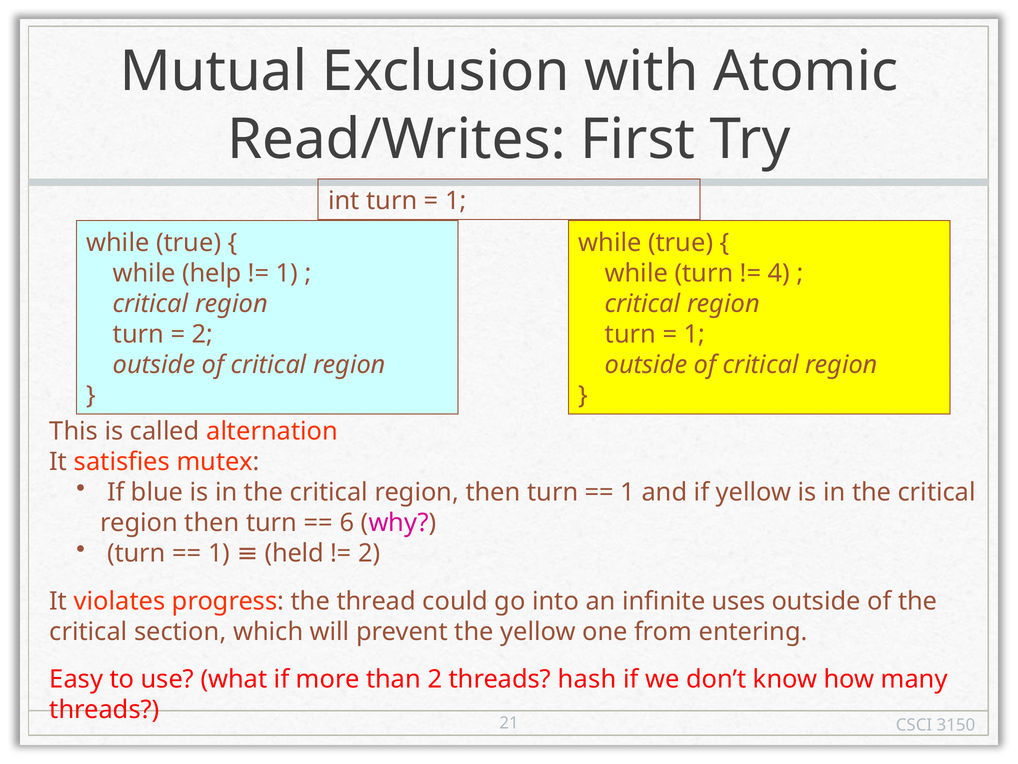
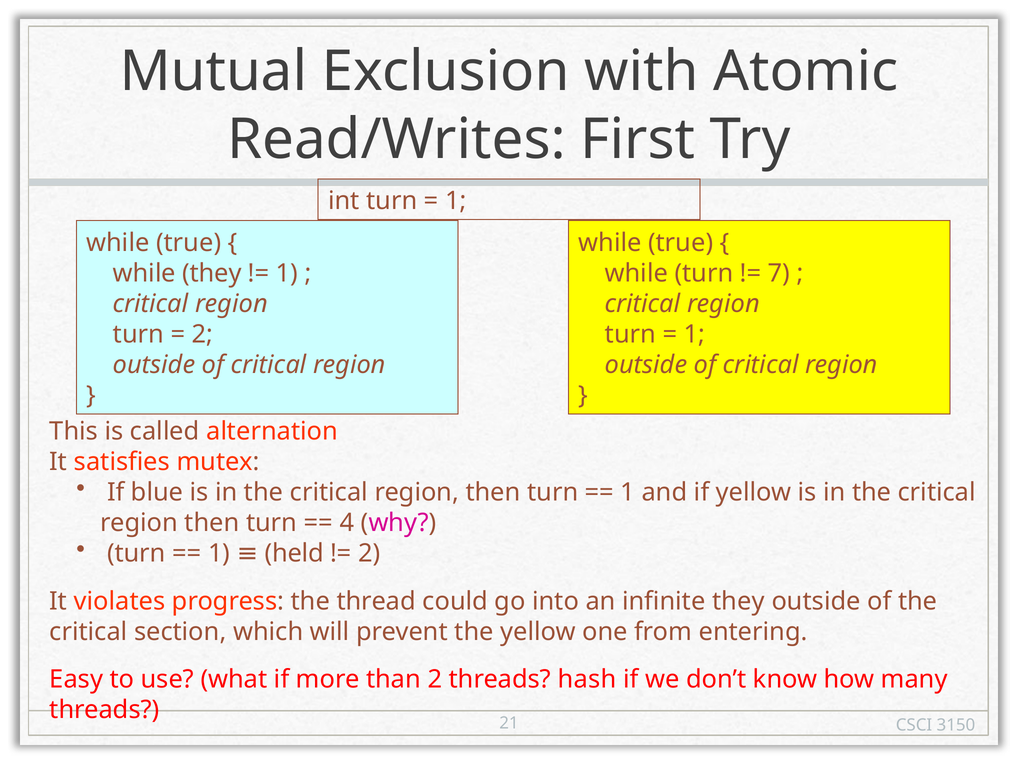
while help: help -> they
4: 4 -> 7
6: 6 -> 4
infinite uses: uses -> they
